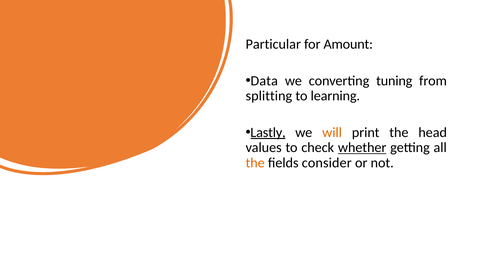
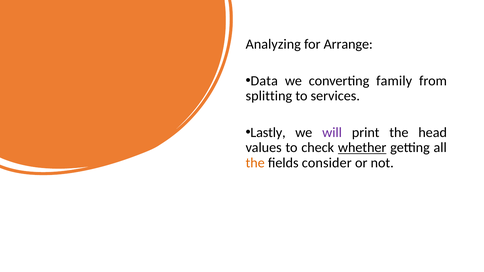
Particular: Particular -> Analyzing
Amount: Amount -> Arrange
tuning: tuning -> family
learning: learning -> services
Lastly underline: present -> none
will colour: orange -> purple
